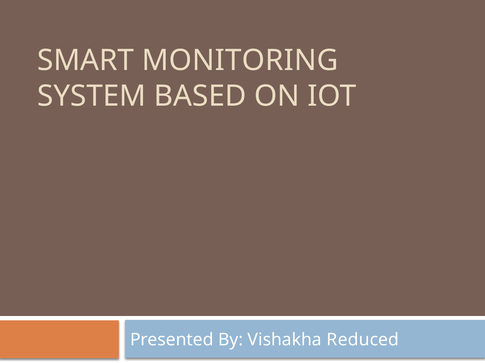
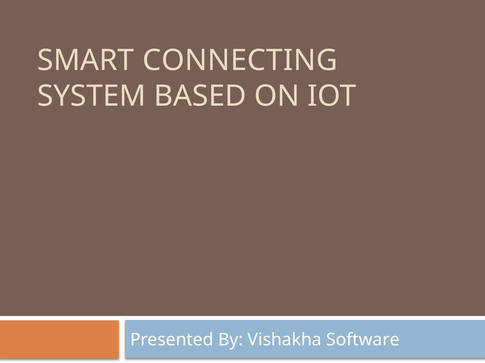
MONITORING: MONITORING -> CONNECTING
Reduced: Reduced -> Software
